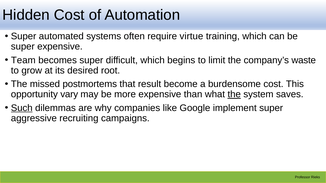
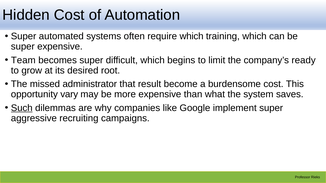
require virtue: virtue -> which
waste: waste -> ready
postmortems: postmortems -> administrator
the at (234, 94) underline: present -> none
